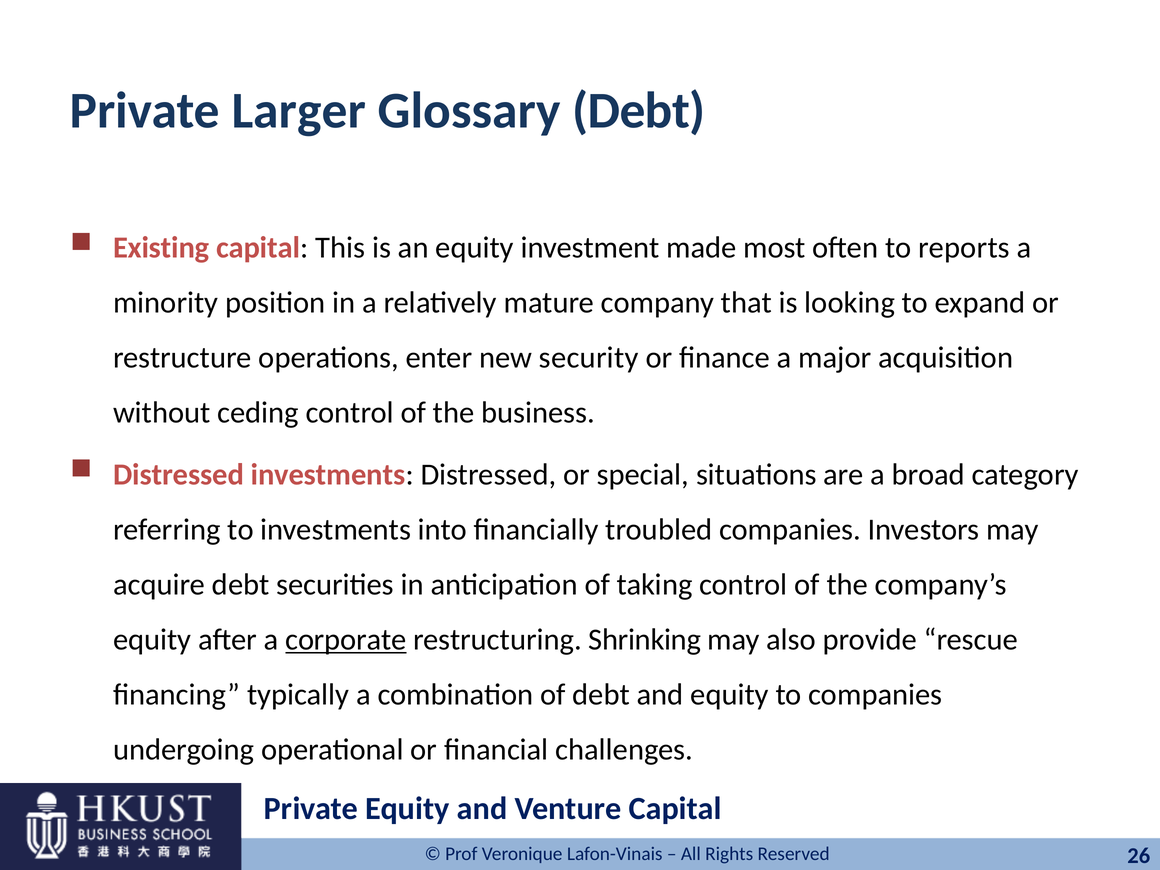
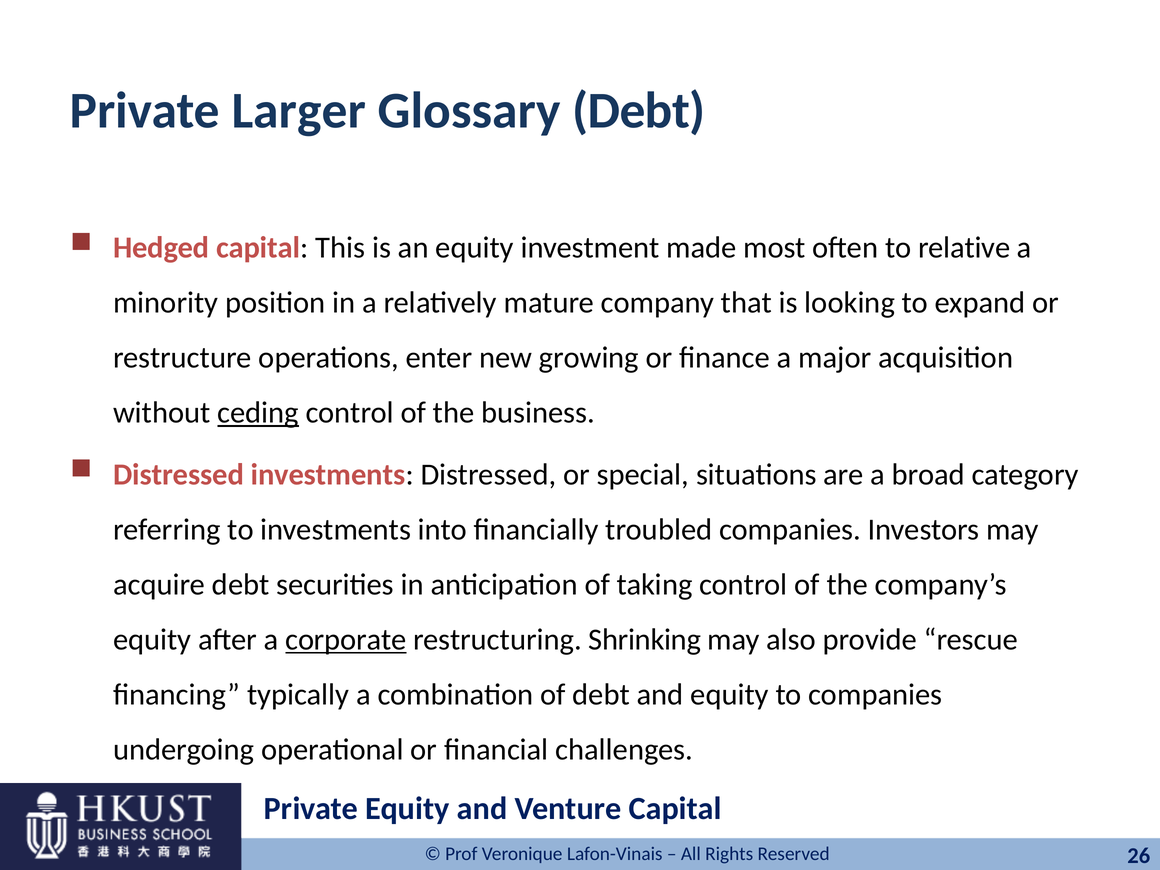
Existing: Existing -> Hedged
reports: reports -> relative
security: security -> growing
ceding underline: none -> present
